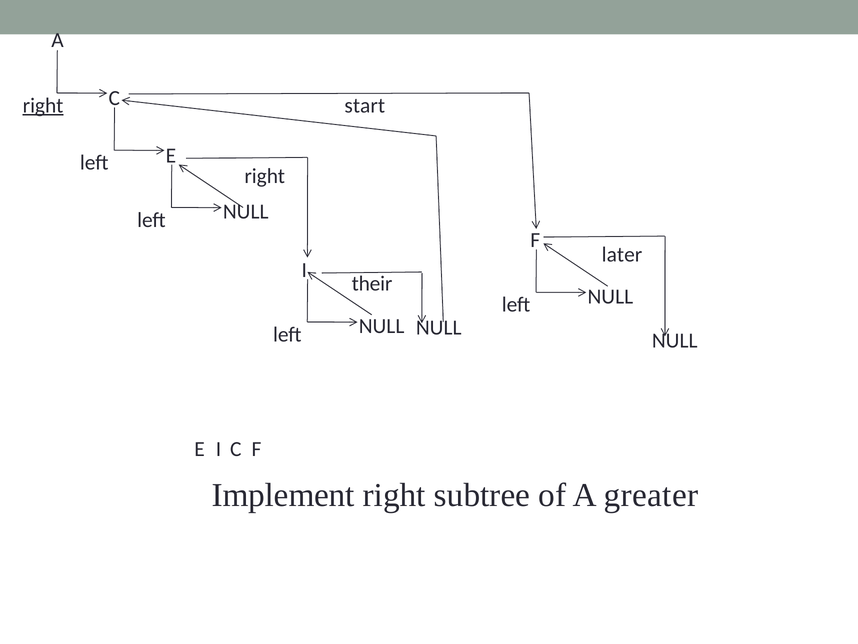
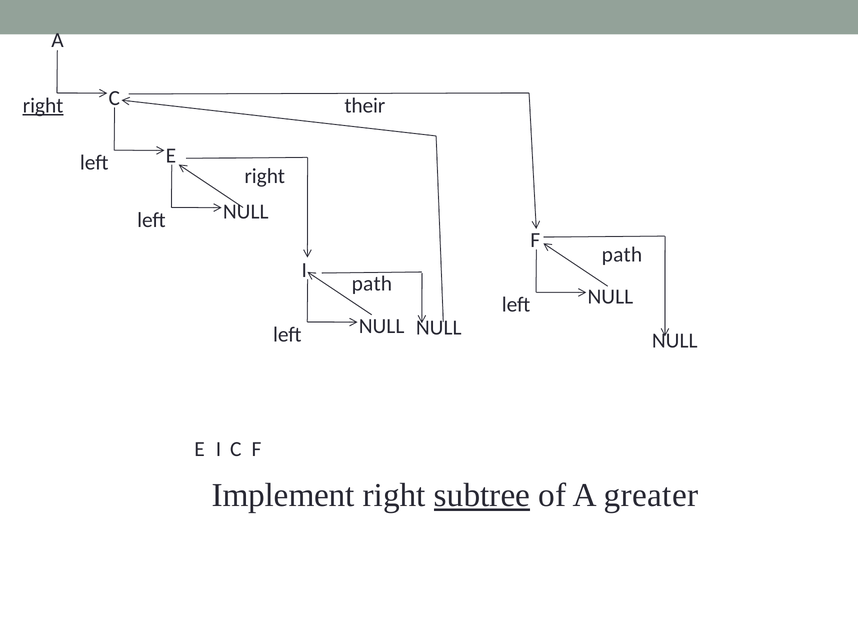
start: start -> their
later at (622, 255): later -> path
their at (372, 283): their -> path
subtree underline: none -> present
